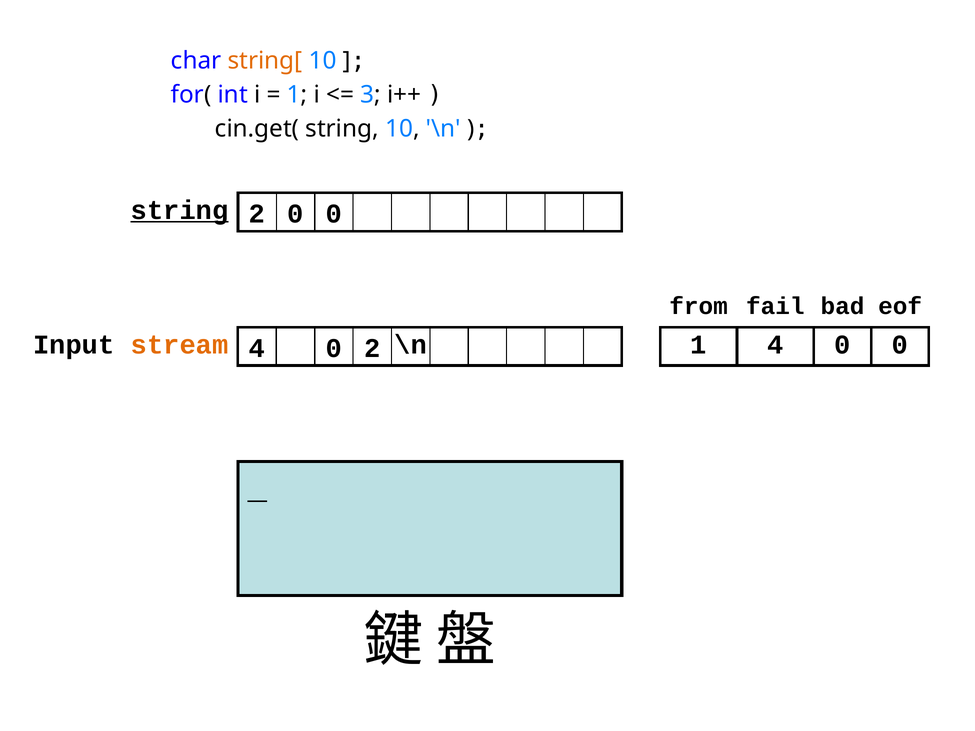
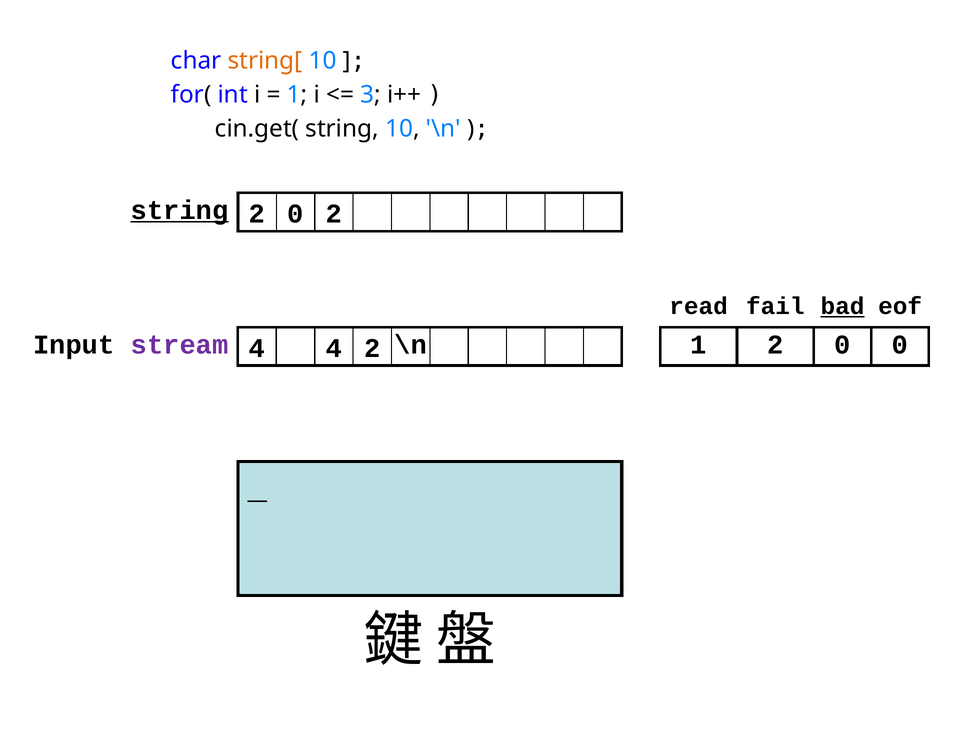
2 0 0: 0 -> 2
from: from -> read
bad underline: none -> present
stream colour: orange -> purple
1 4: 4 -> 2
0 at (334, 348): 0 -> 4
